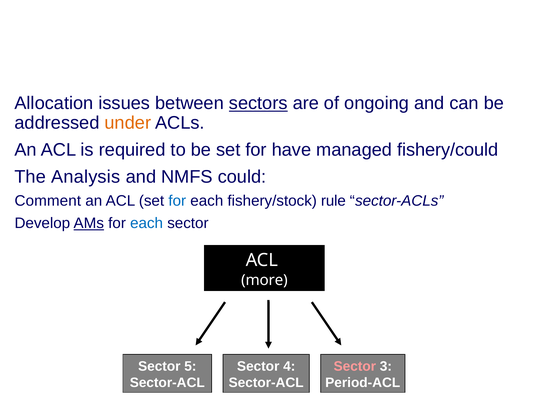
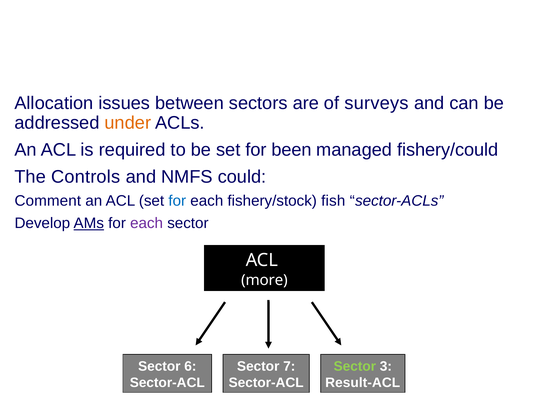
sectors underline: present -> none
ongoing: ongoing -> surveys
for have: have -> been
Analysis: Analysis -> Controls
rule: rule -> fish
each at (147, 223) colour: blue -> purple
5: 5 -> 6
4: 4 -> 7
Sector at (355, 367) colour: pink -> light green
Period-ACL: Period-ACL -> Result-ACL
